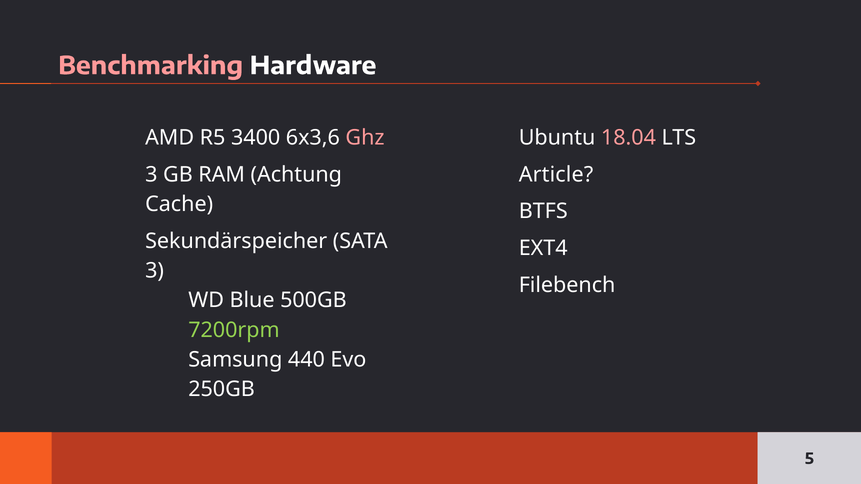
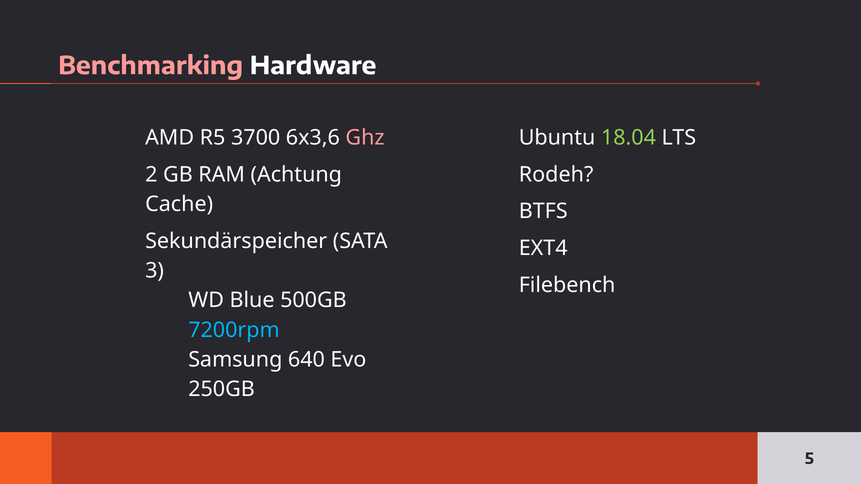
3400: 3400 -> 3700
18.04 colour: pink -> light green
3 at (151, 175): 3 -> 2
Article: Article -> Rodeh
7200rpm colour: light green -> light blue
440: 440 -> 640
